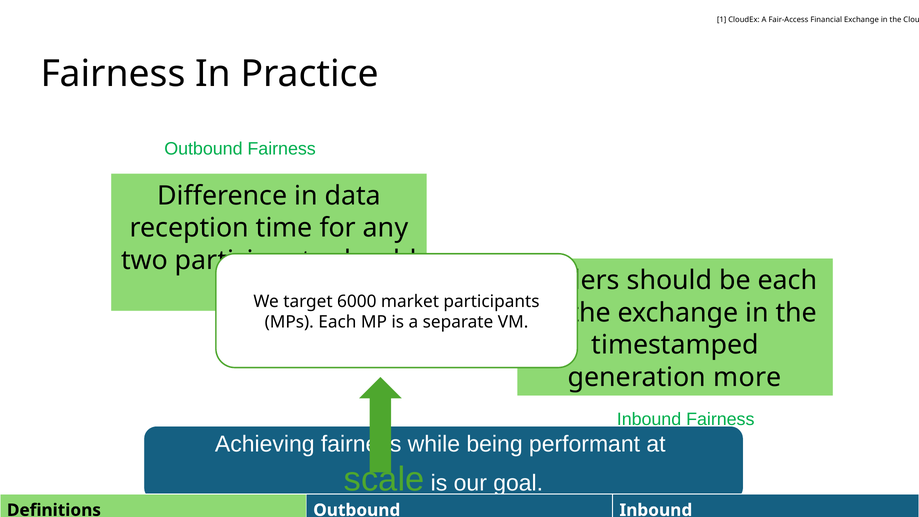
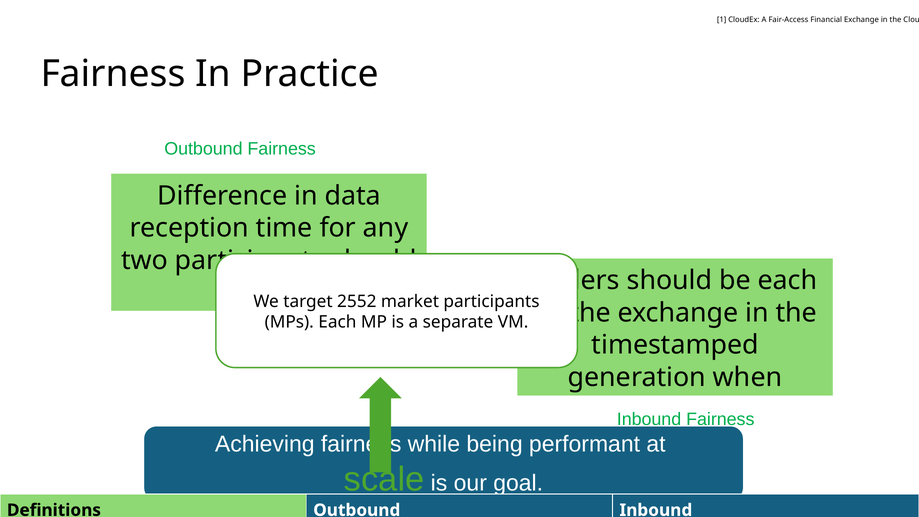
6000: 6000 -> 2552
more: more -> when
